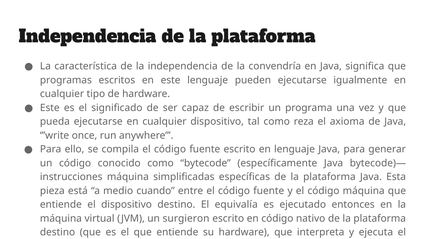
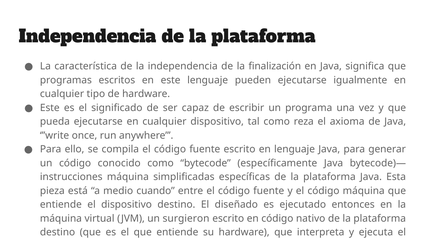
convendría: convendría -> finalización
equivalía: equivalía -> diseñado
